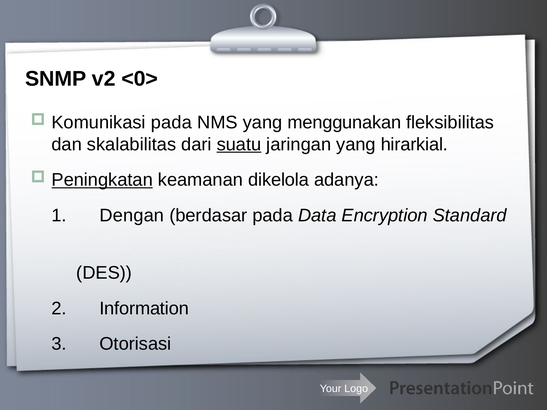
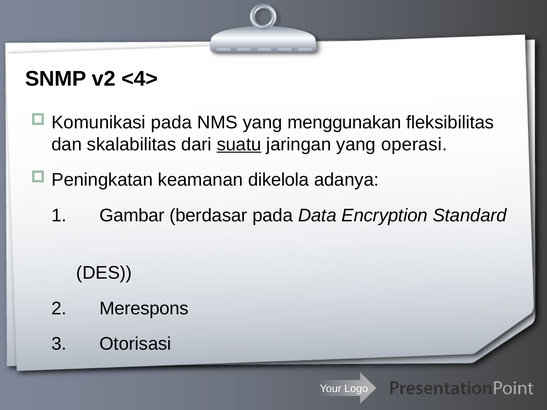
<0>: <0> -> <4>
hirarkial: hirarkial -> operasi
Peningkatan underline: present -> none
Dengan: Dengan -> Gambar
Information: Information -> Merespons
